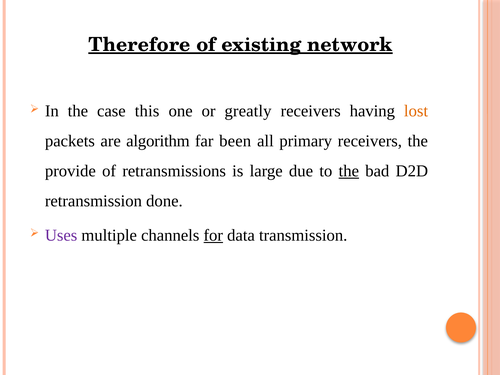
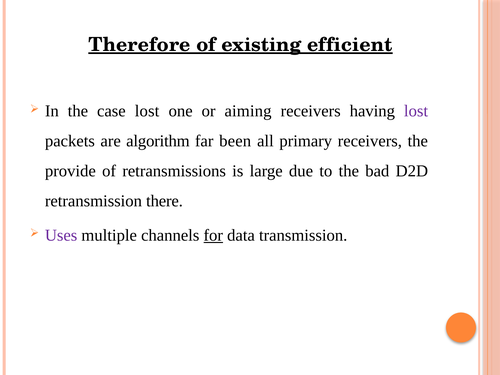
network: network -> efficient
case this: this -> lost
greatly: greatly -> aiming
lost at (416, 111) colour: orange -> purple
the at (349, 171) underline: present -> none
done: done -> there
